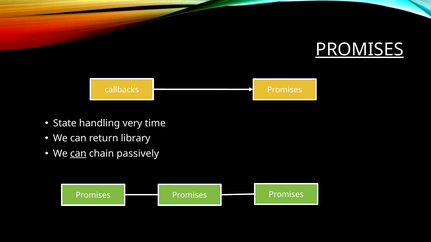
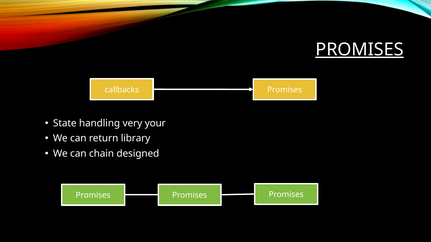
time: time -> your
can at (78, 154) underline: present -> none
passively: passively -> designed
